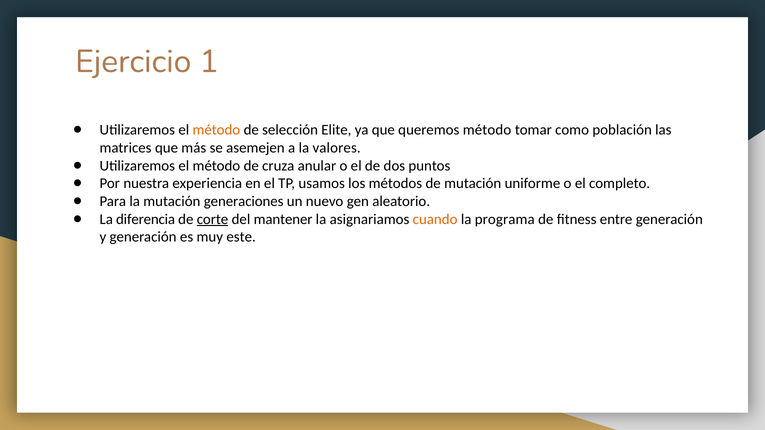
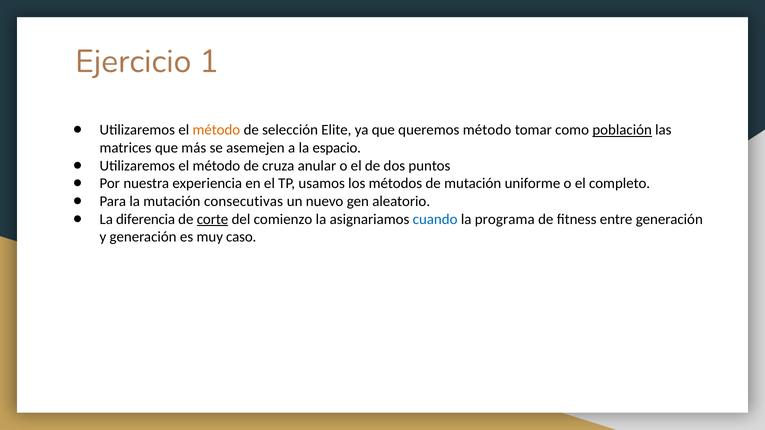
población underline: none -> present
valores: valores -> espacio
generaciones: generaciones -> consecutivas
mantener: mantener -> comienzo
cuando colour: orange -> blue
este: este -> caso
